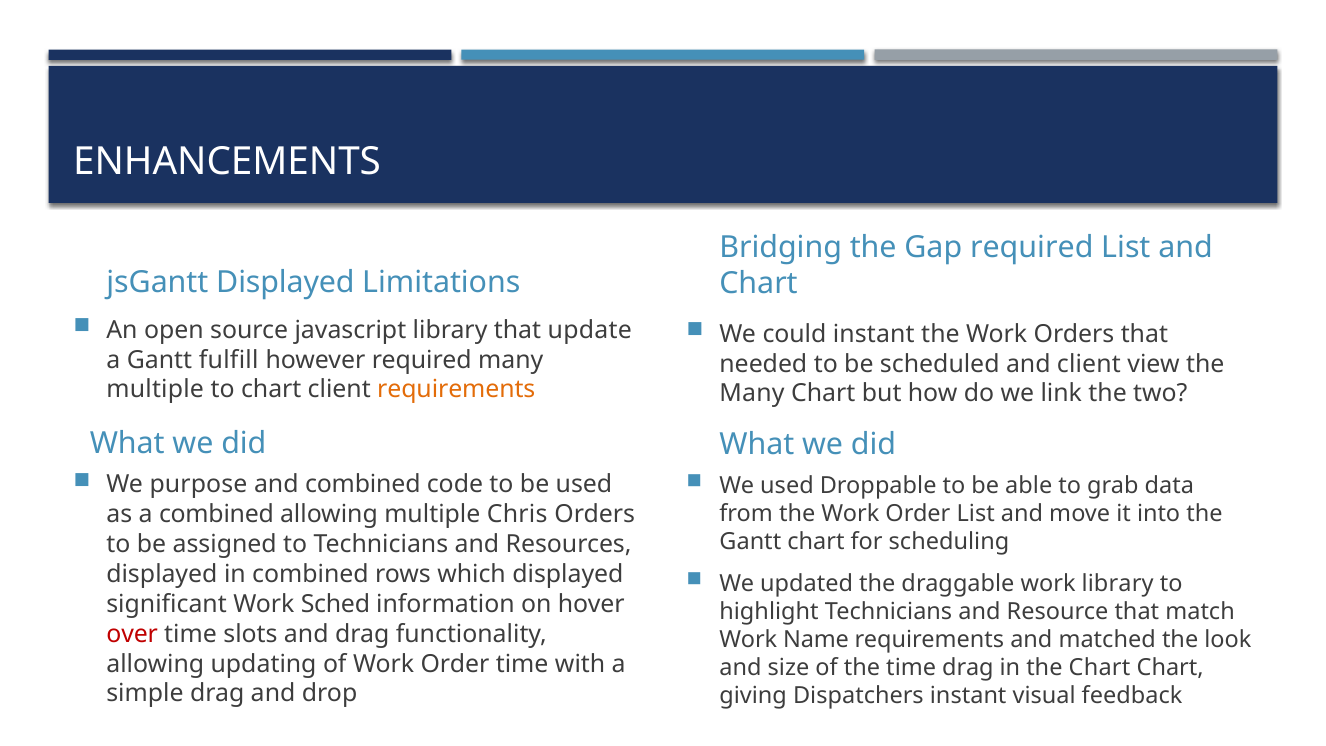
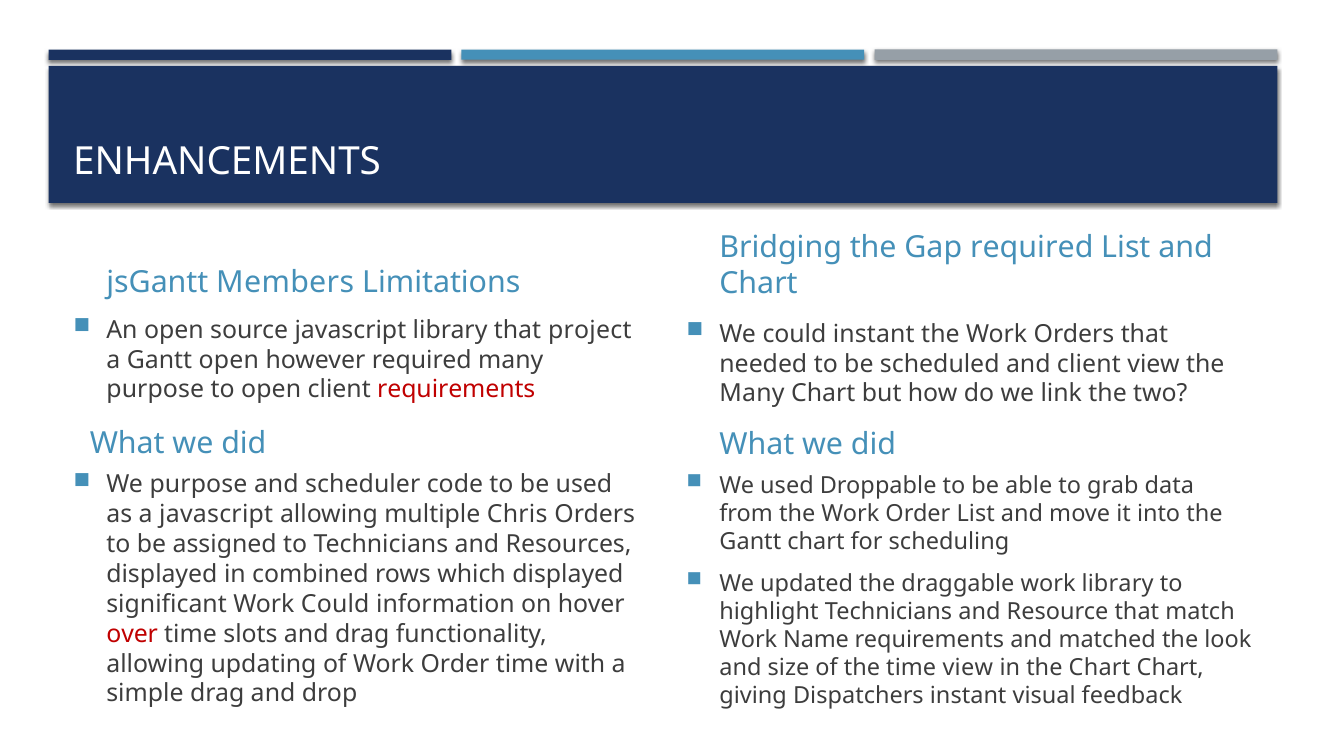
jsGantt Displayed: Displayed -> Members
update: update -> project
Gantt fulfill: fulfill -> open
multiple at (155, 390): multiple -> purpose
to chart: chart -> open
requirements at (456, 390) colour: orange -> red
and combined: combined -> scheduler
a combined: combined -> javascript
Work Sched: Sched -> Could
time drag: drag -> view
